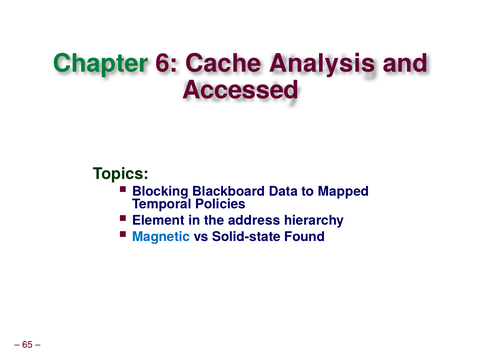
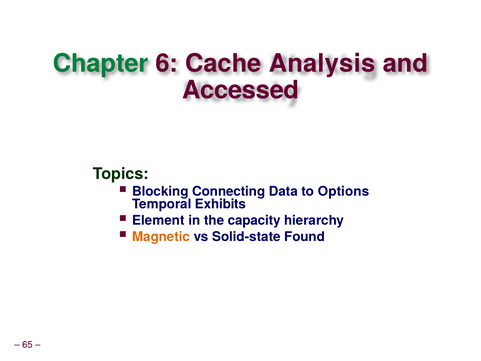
Blackboard: Blackboard -> Connecting
Mapped: Mapped -> Options
Policies: Policies -> Exhibits
address: address -> capacity
Magnetic colour: blue -> orange
